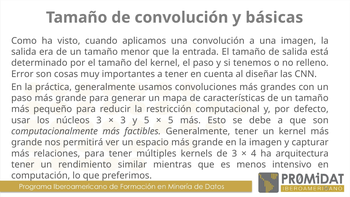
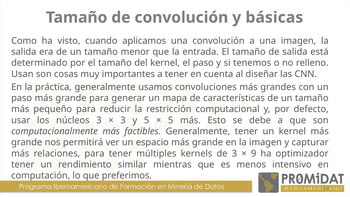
Error: Error -> Usan
4: 4 -> 9
arquitectura: arquitectura -> optimizador
